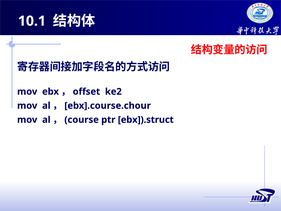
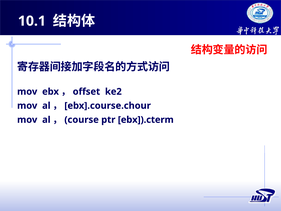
ebx]).struct: ebx]).struct -> ebx]).cterm
